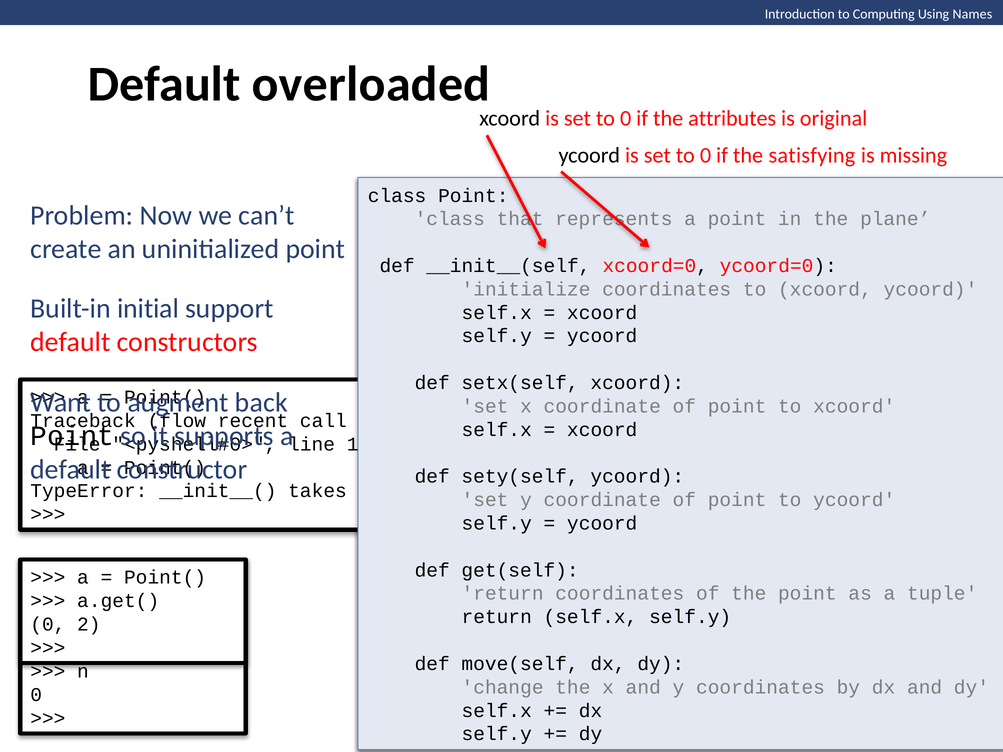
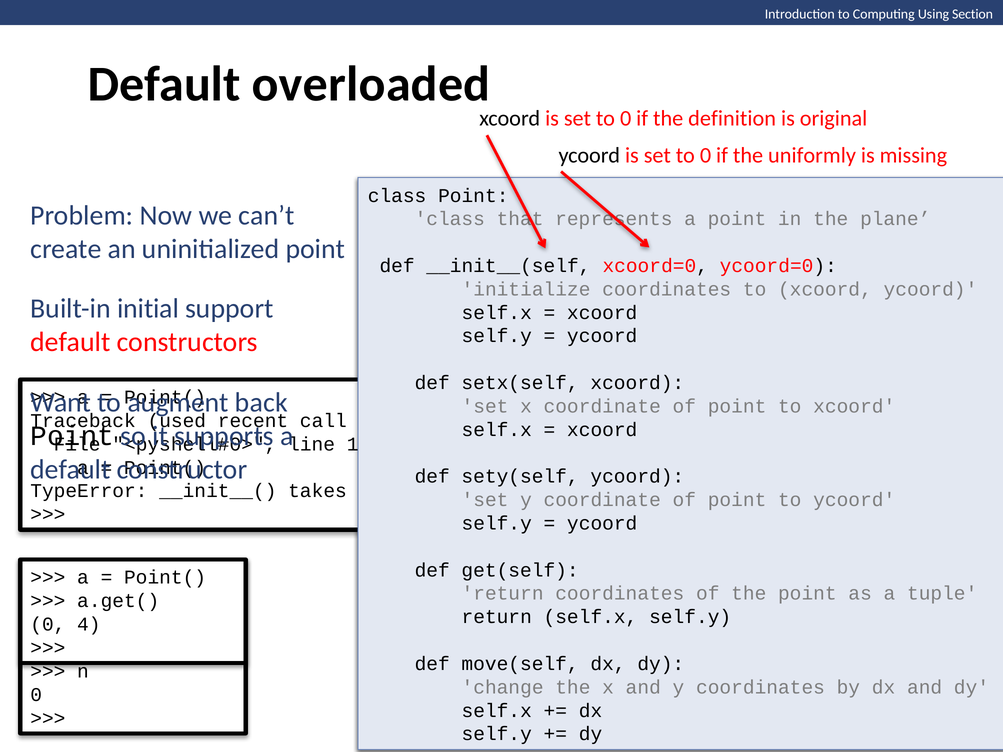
Names: Names -> Section
attributes: attributes -> definition
satisfying: satisfying -> uniformly
flow: flow -> used
2: 2 -> 4
